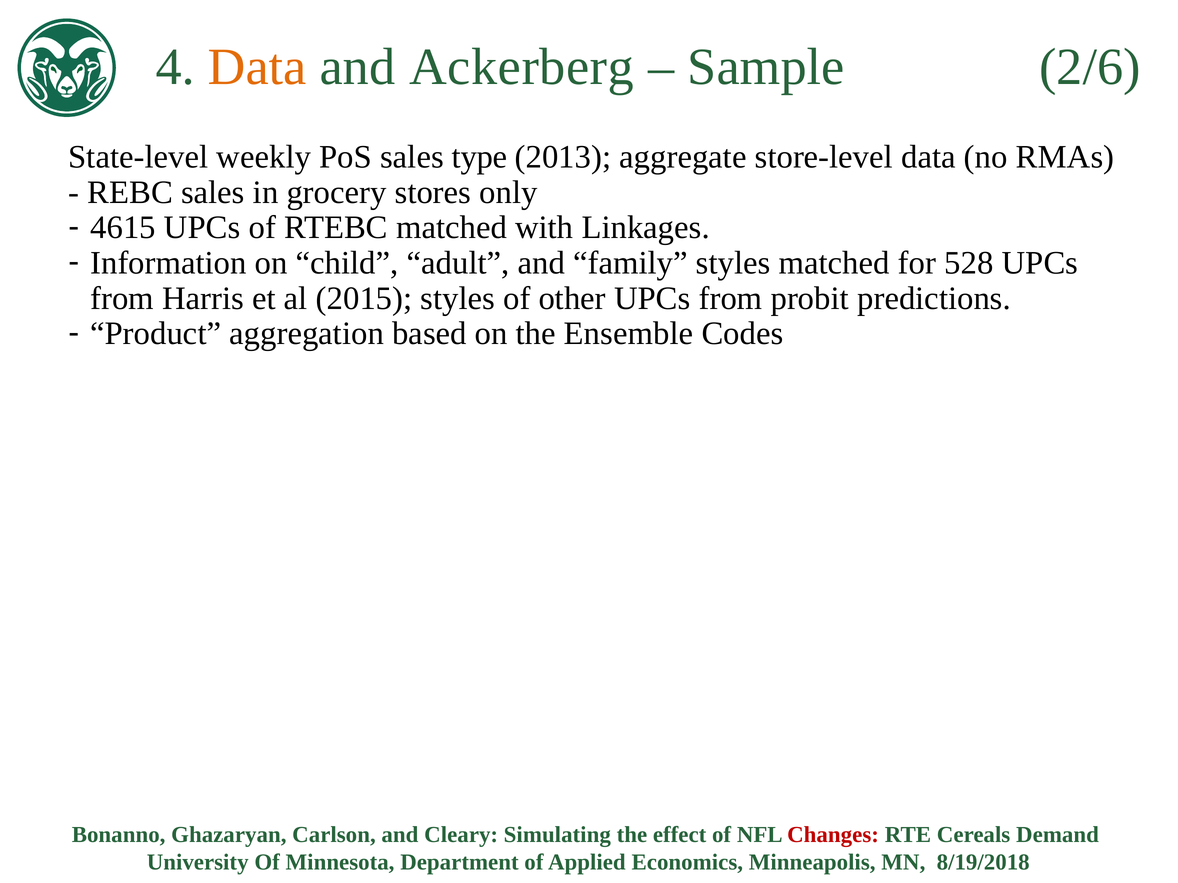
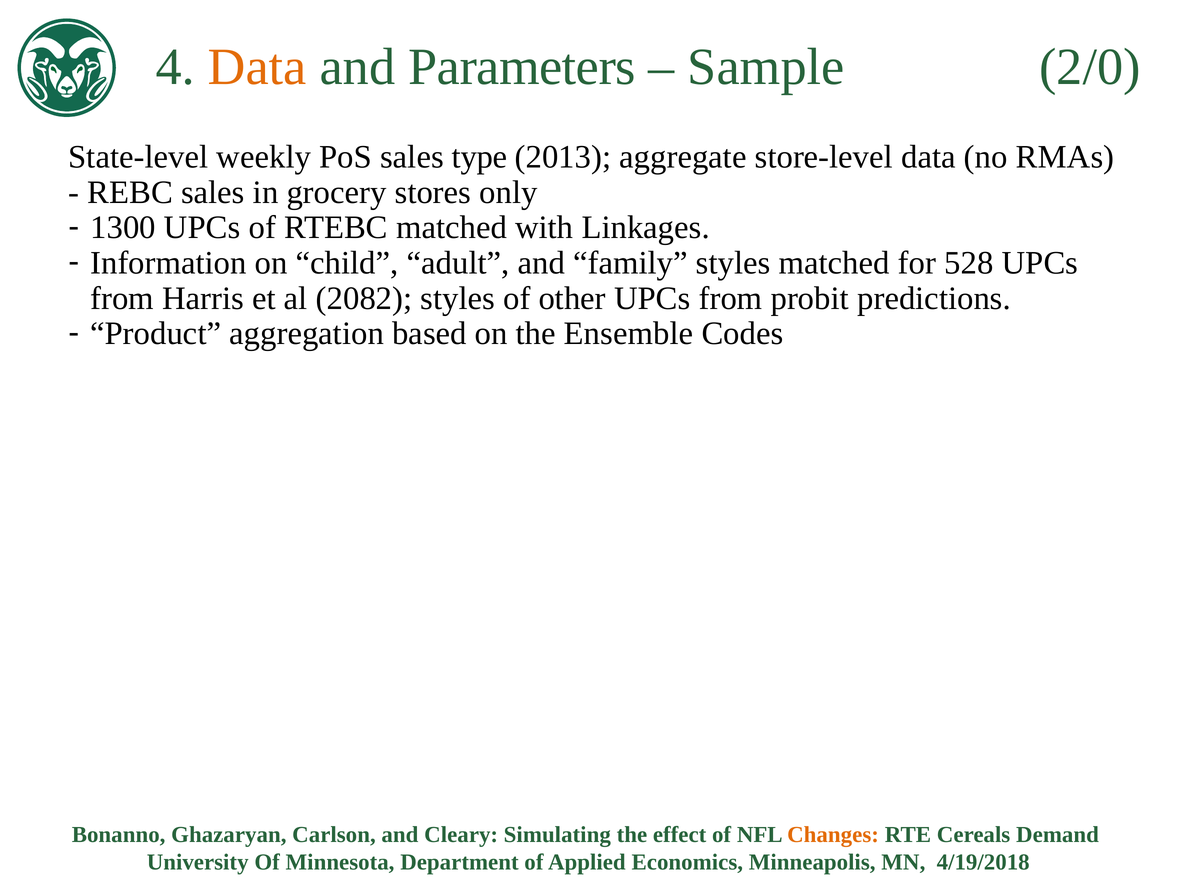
Ackerberg: Ackerberg -> Parameters
2/6: 2/6 -> 2/0
4615: 4615 -> 1300
2015: 2015 -> 2082
Changes colour: red -> orange
8/19/2018: 8/19/2018 -> 4/19/2018
